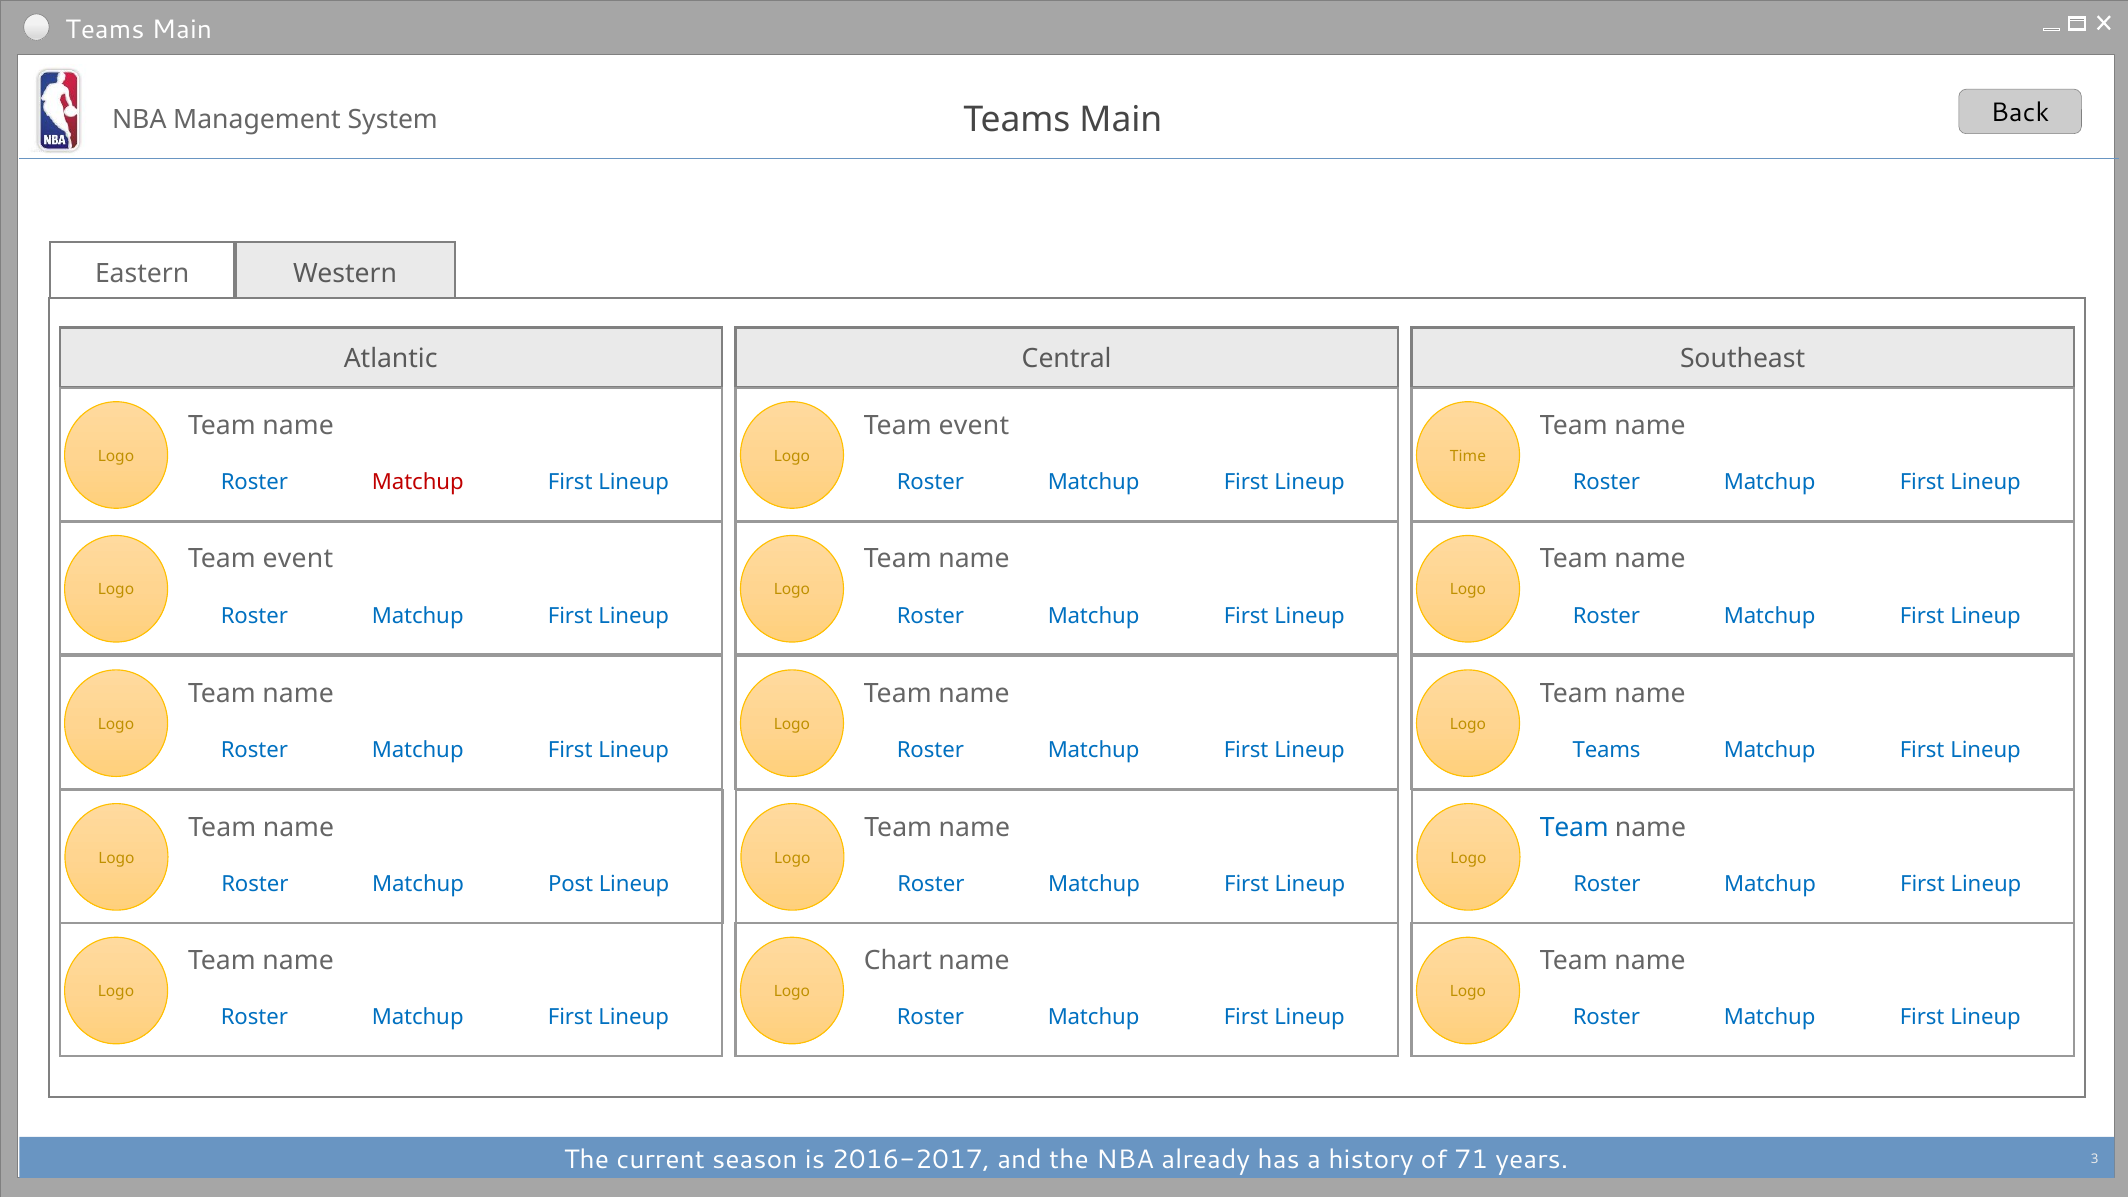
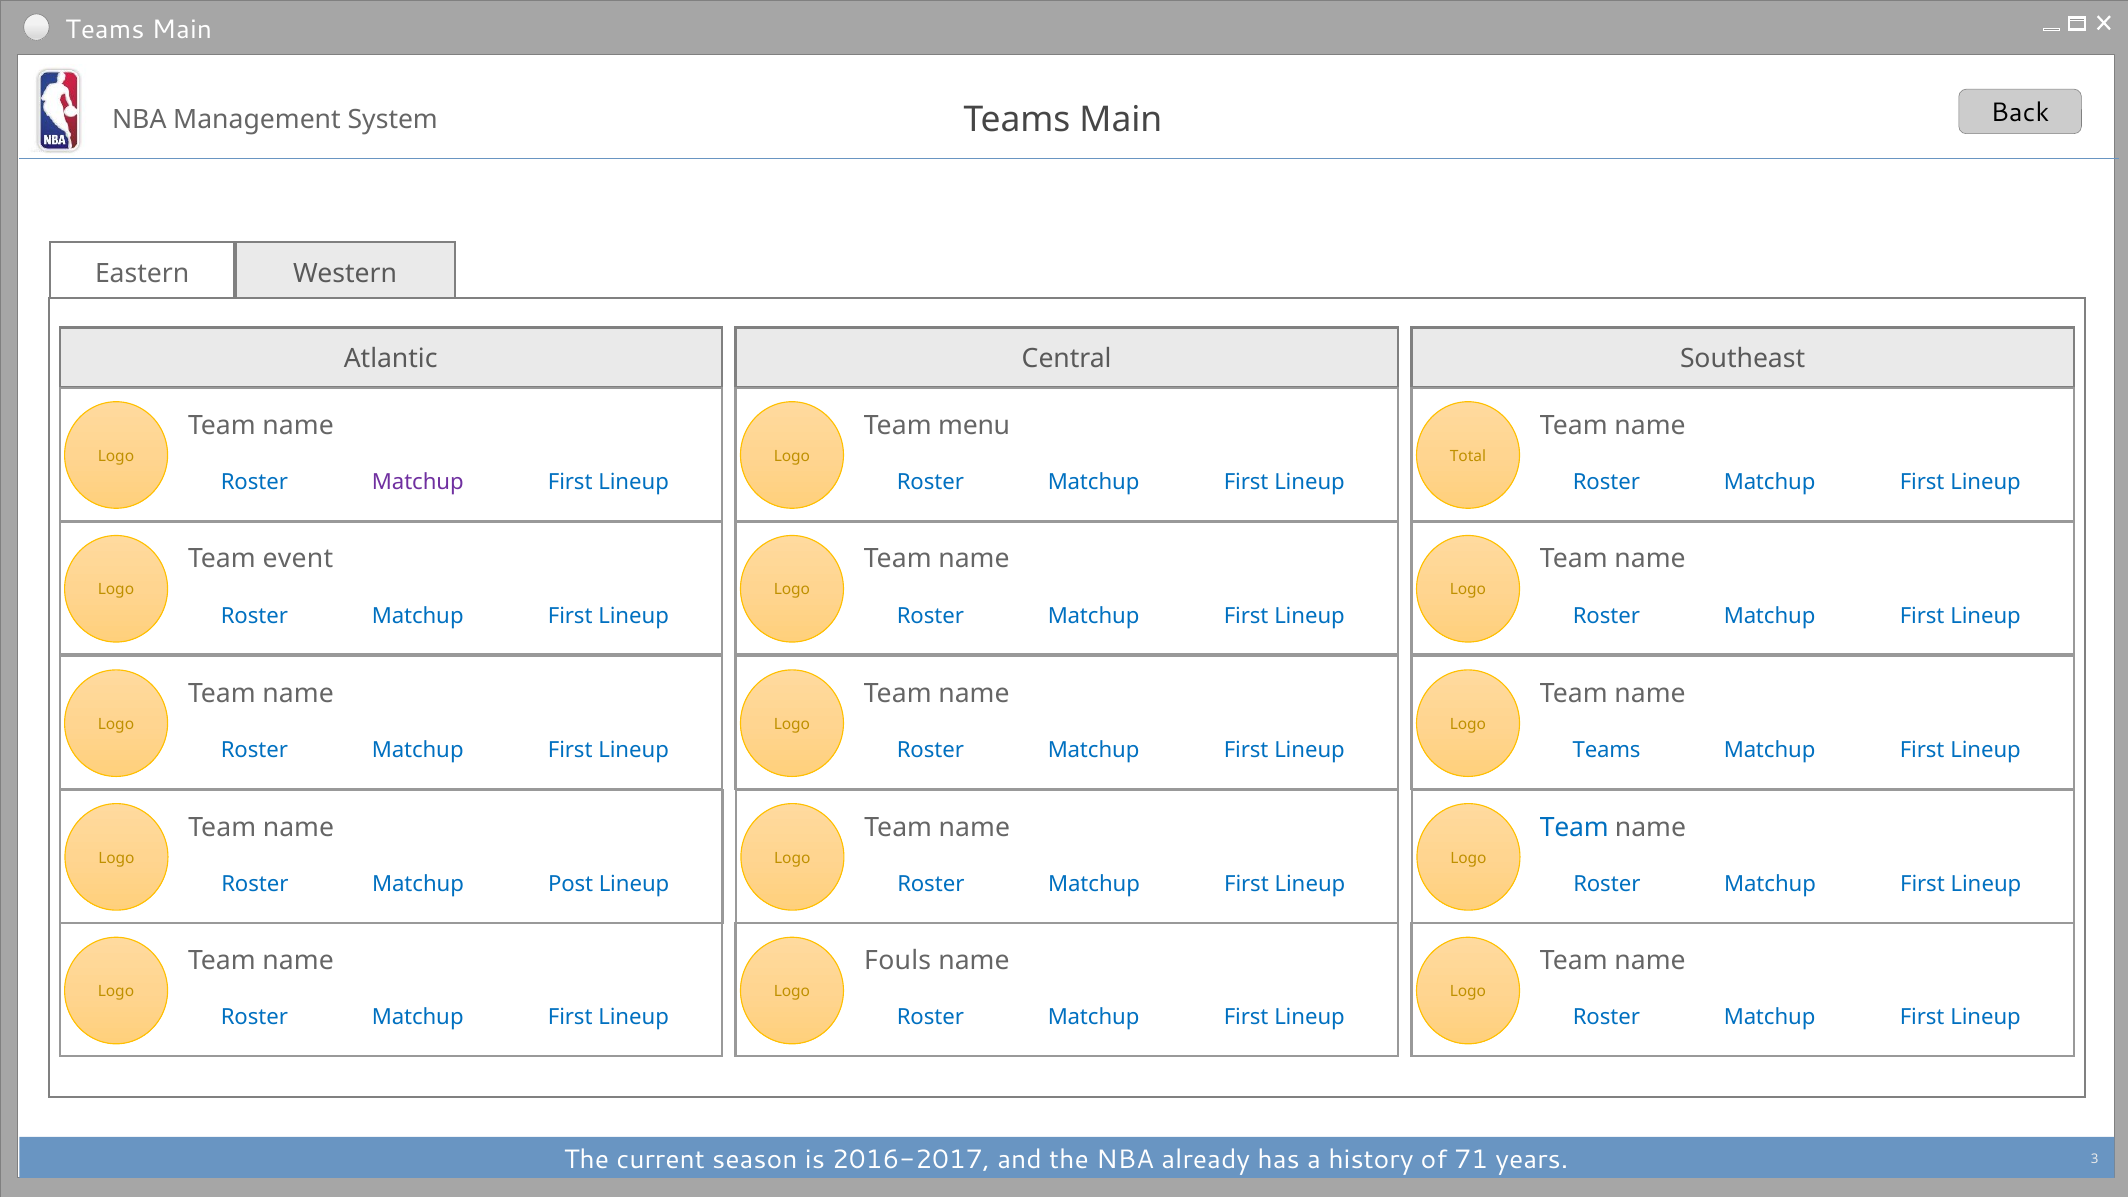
event at (974, 425): event -> menu
Time: Time -> Total
Matchup at (418, 482) colour: red -> purple
Chart: Chart -> Fouls
